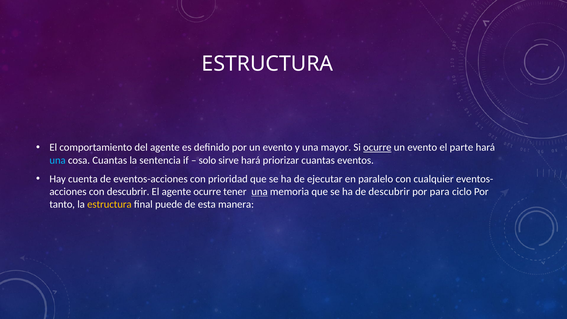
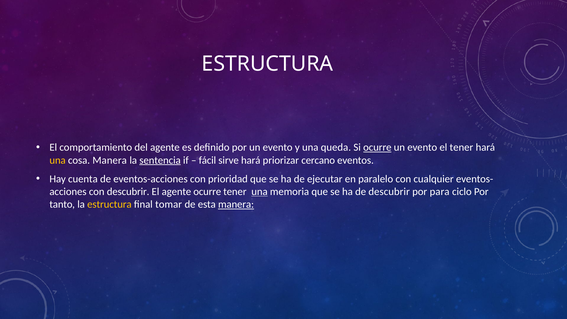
mayor: mayor -> queda
el parte: parte -> tener
una at (58, 160) colour: light blue -> yellow
cosa Cuantas: Cuantas -> Manera
sentencia underline: none -> present
solo: solo -> fácil
priorizar cuantas: cuantas -> cercano
puede: puede -> tomar
manera at (236, 204) underline: none -> present
